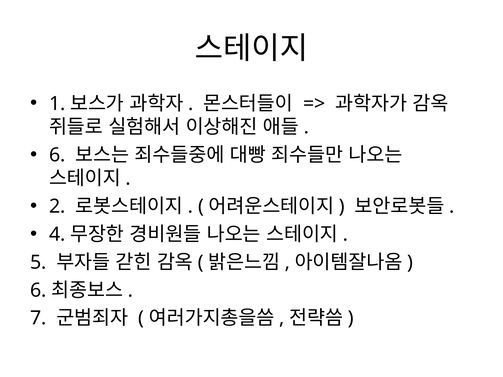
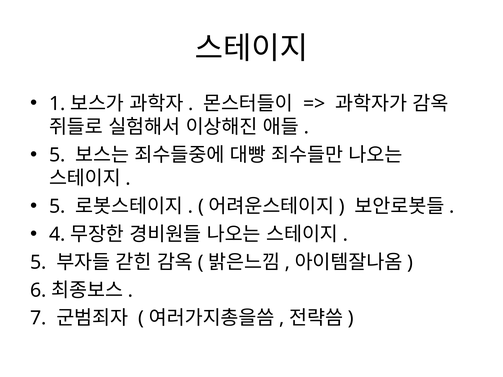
6 at (57, 155): 6 -> 5
2 at (57, 207): 2 -> 5
